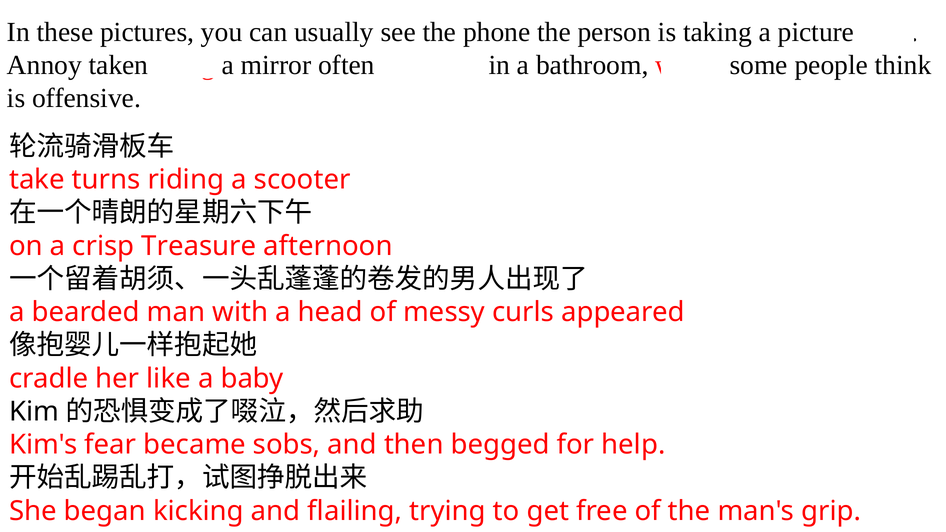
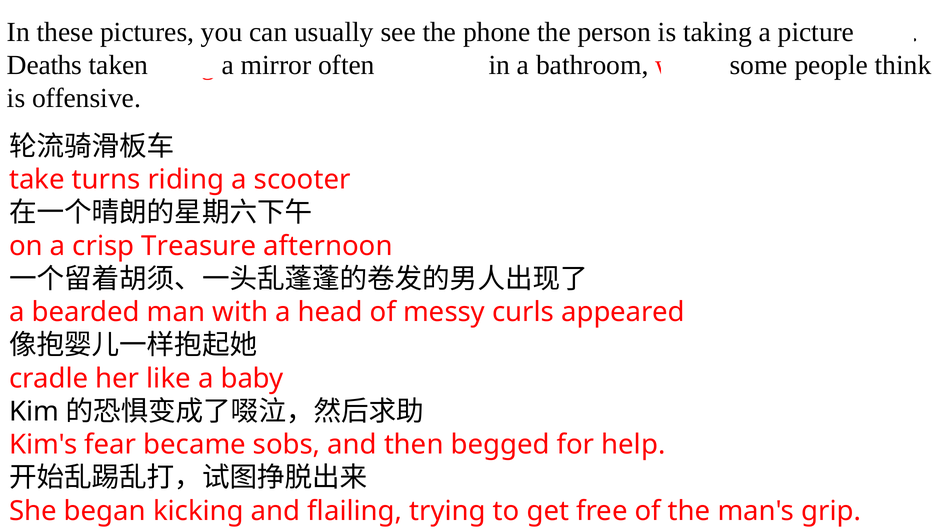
Annoy: Annoy -> Deaths
